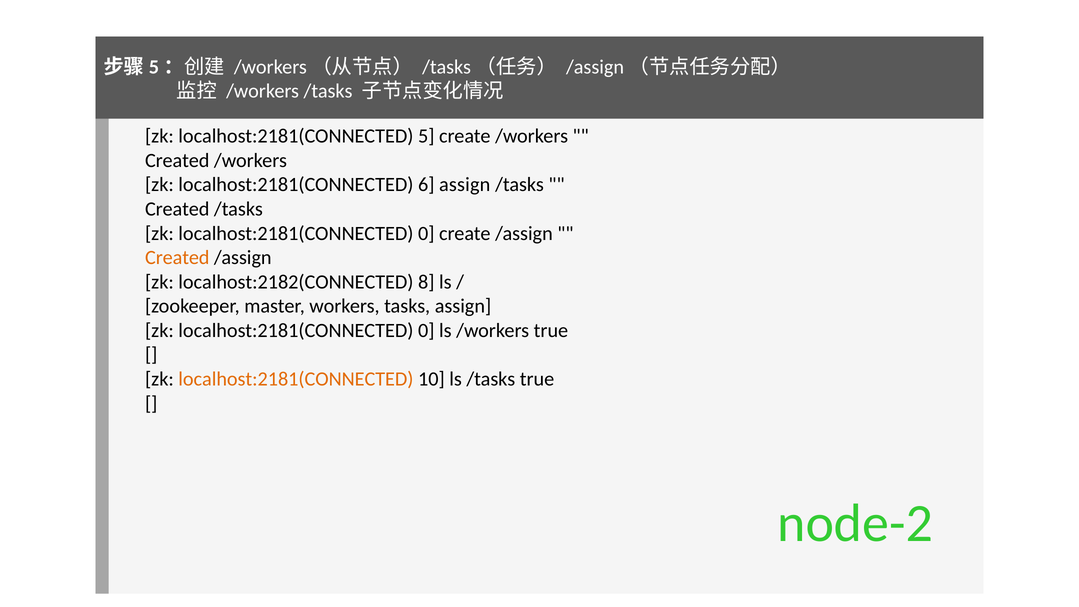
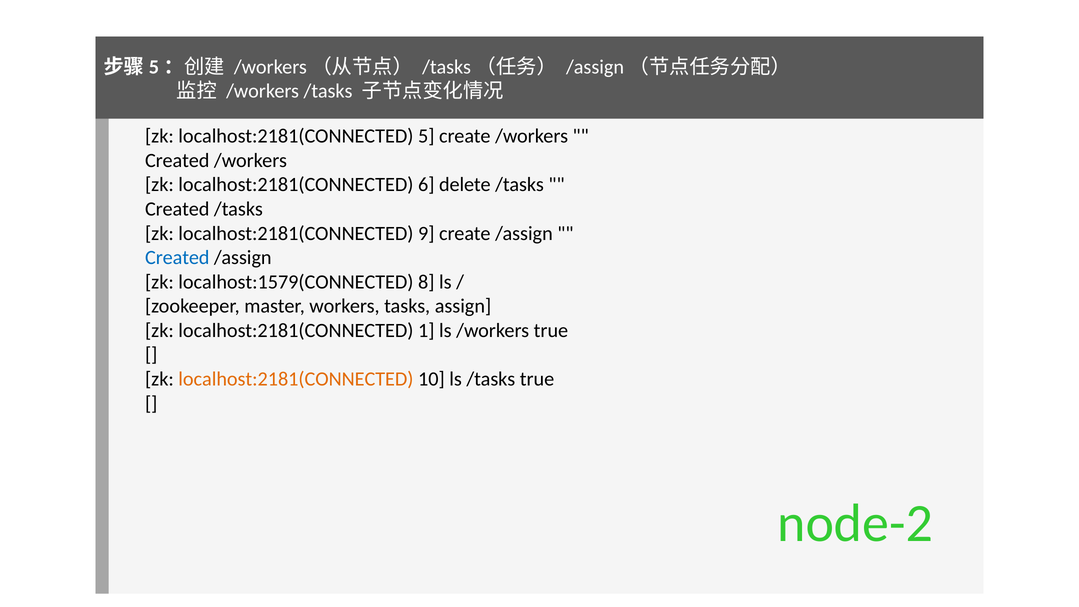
6 assign: assign -> delete
0 at (426, 233): 0 -> 9
Created at (177, 258) colour: orange -> blue
localhost:2182(CONNECTED: localhost:2182(CONNECTED -> localhost:1579(CONNECTED
0 at (426, 330): 0 -> 1
